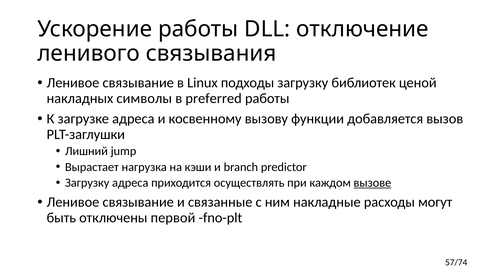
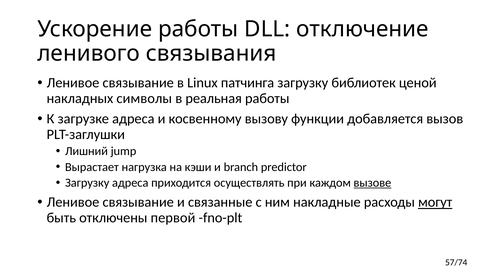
подходы: подходы -> патчинга
preferred: preferred -> реальная
могут underline: none -> present
